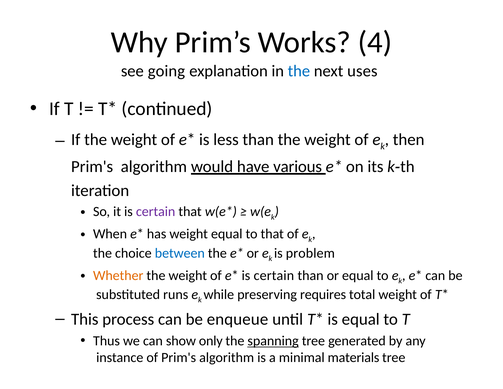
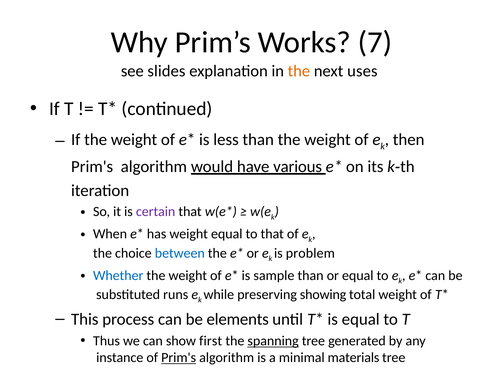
4: 4 -> 7
going: going -> slides
the at (299, 71) colour: blue -> orange
Whether colour: orange -> blue
certain at (274, 275): certain -> sample
requires: requires -> showing
enqueue: enqueue -> elements
only: only -> first
Prim's at (179, 357) underline: none -> present
